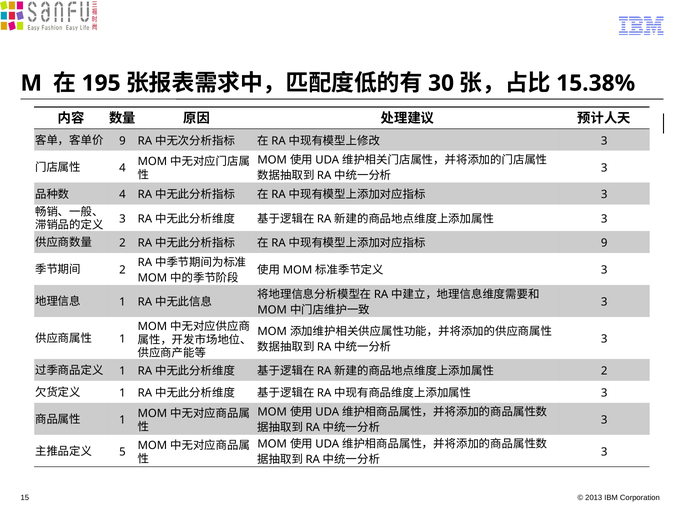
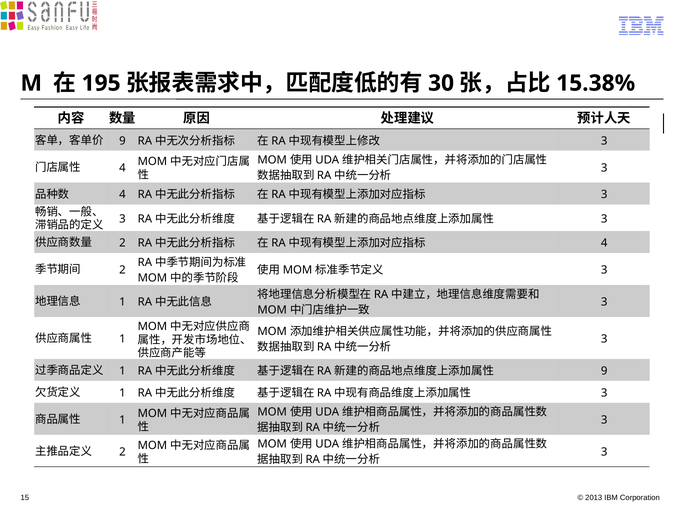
9 at (604, 243): 9 -> 4
2 at (604, 371): 2 -> 9
5 at (122, 452): 5 -> 2
